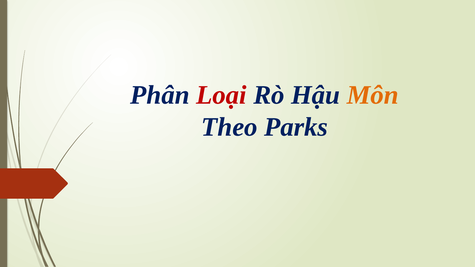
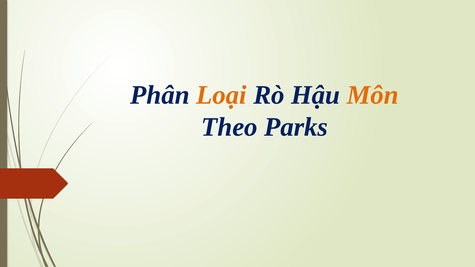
Loại colour: red -> orange
